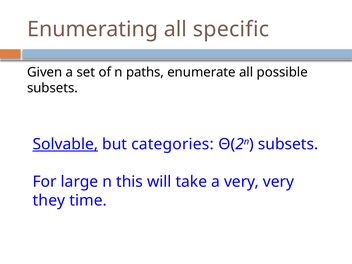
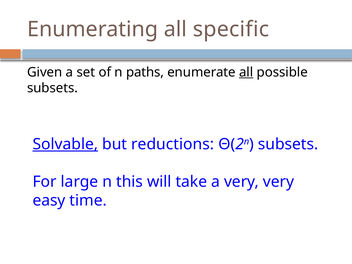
all at (246, 72) underline: none -> present
categories: categories -> reductions
they: they -> easy
